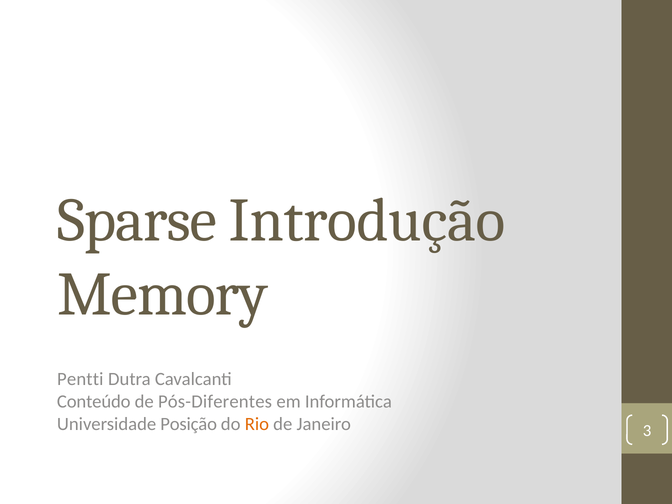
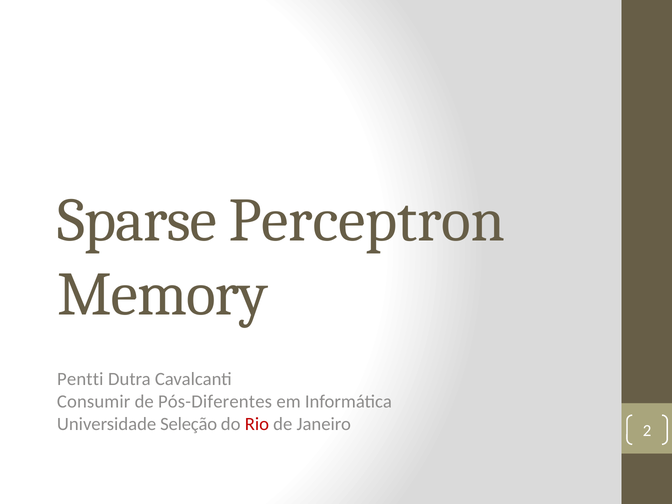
Introdução: Introdução -> Perceptron
Conteúdo: Conteúdo -> Consumir
Posição: Posição -> Seleção
Rio colour: orange -> red
3: 3 -> 2
